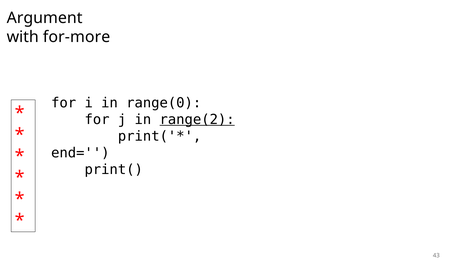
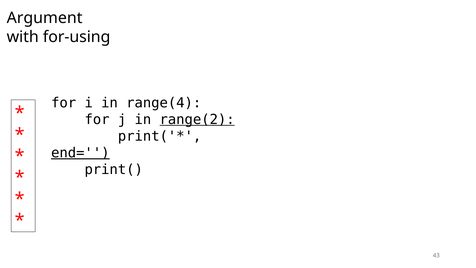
for-more: for-more -> for-using
range(0: range(0 -> range(4
end= underline: none -> present
